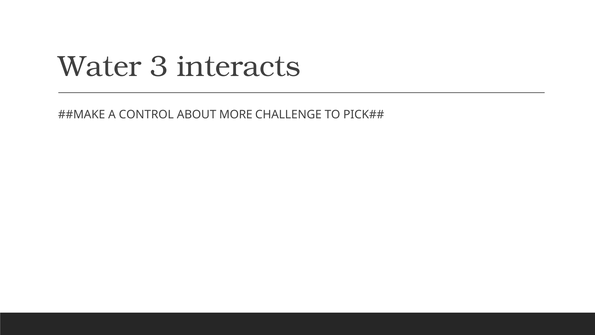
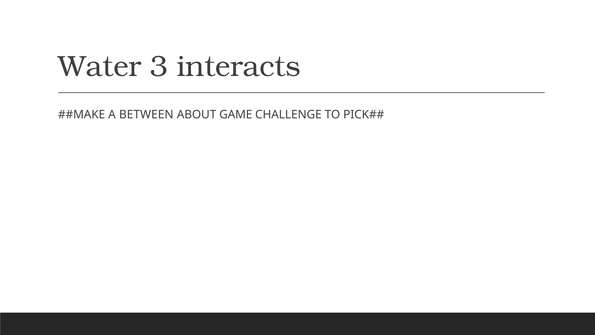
CONTROL: CONTROL -> BETWEEN
MORE: MORE -> GAME
